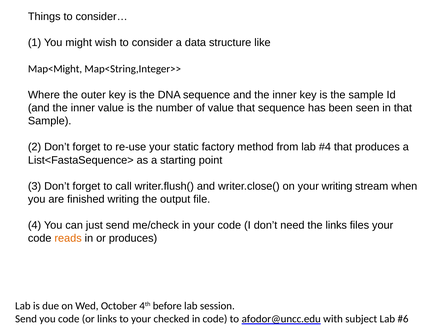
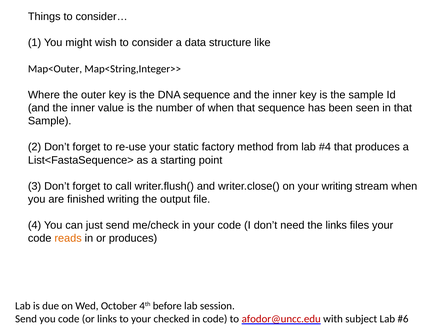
Map<Might: Map<Might -> Map<Outer
of value: value -> when
afodor@uncc.edu colour: black -> red
